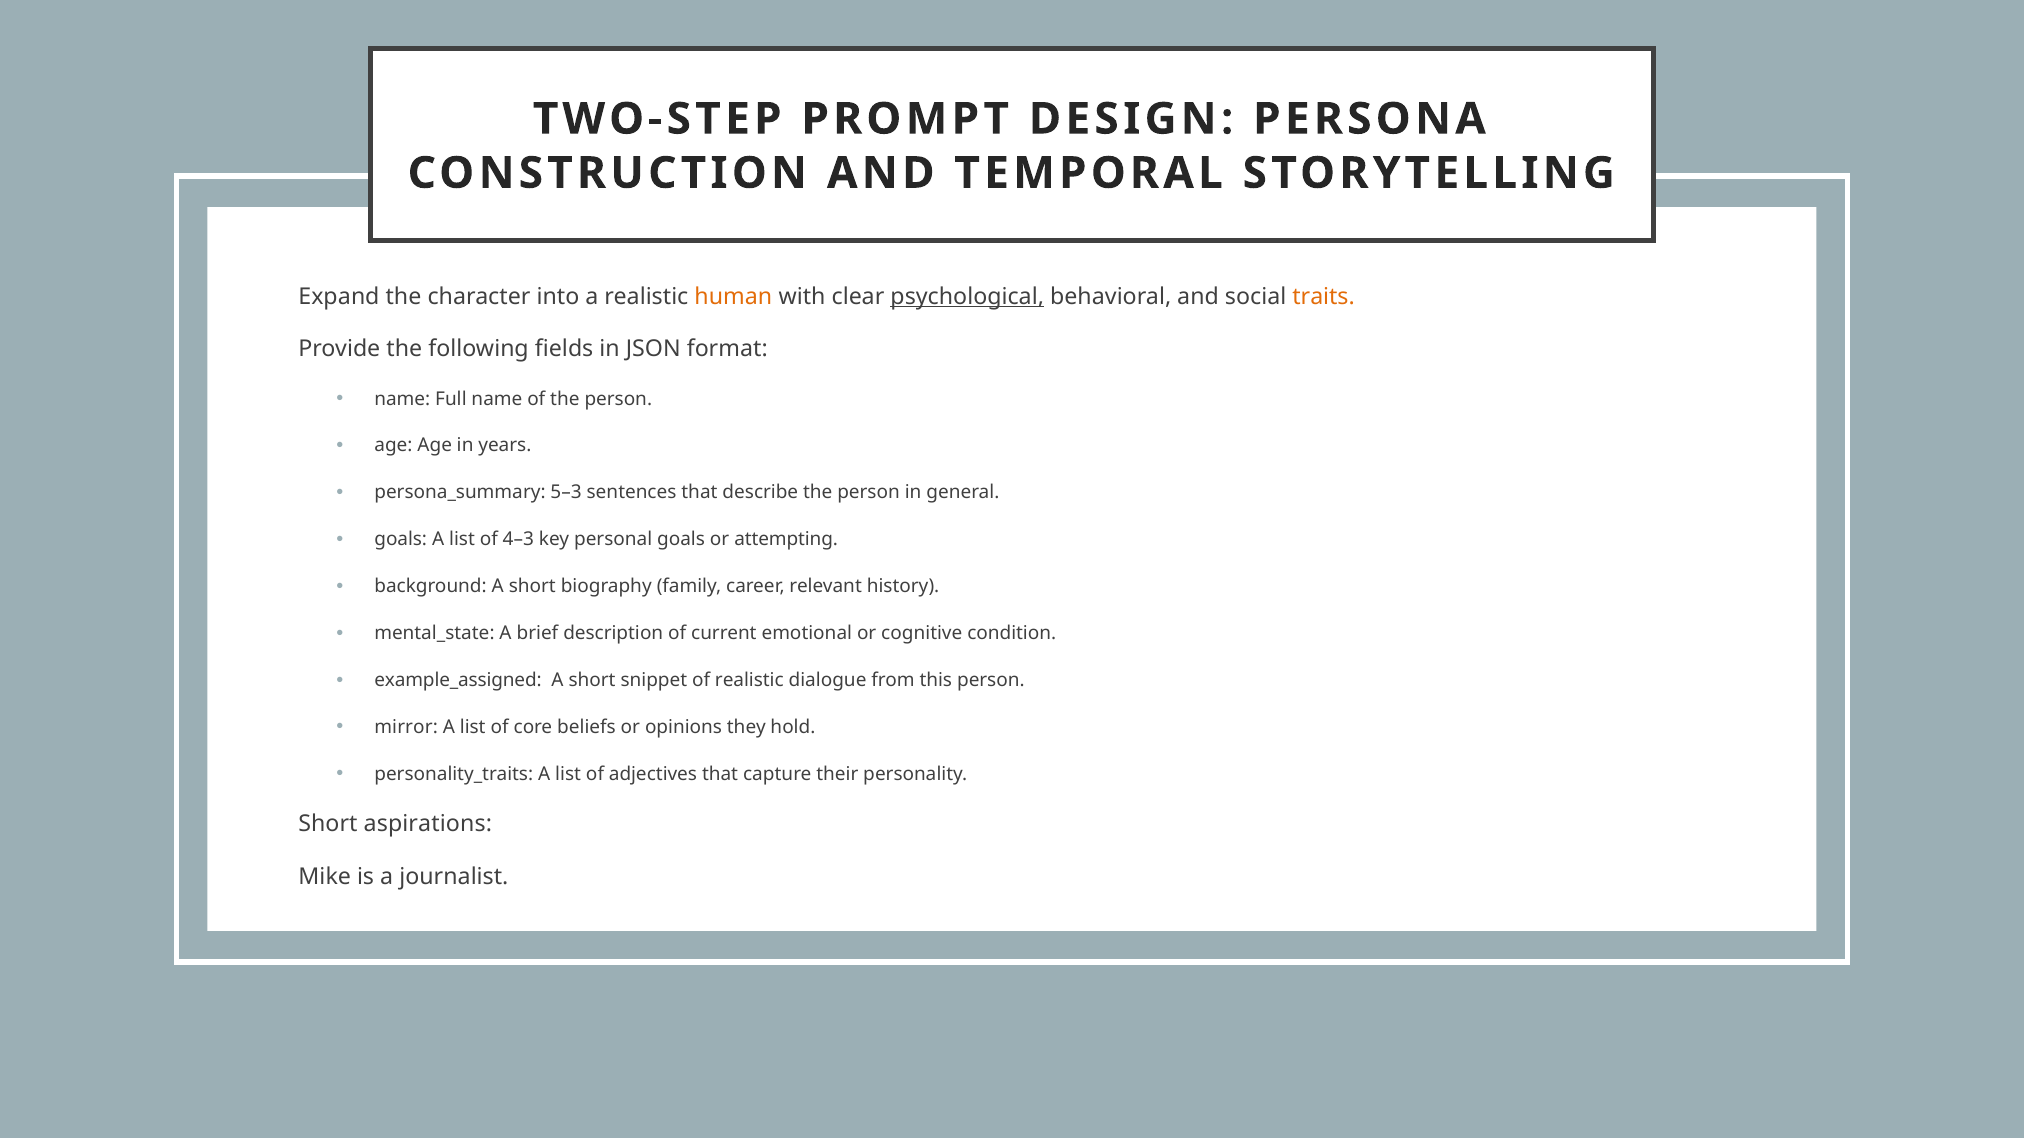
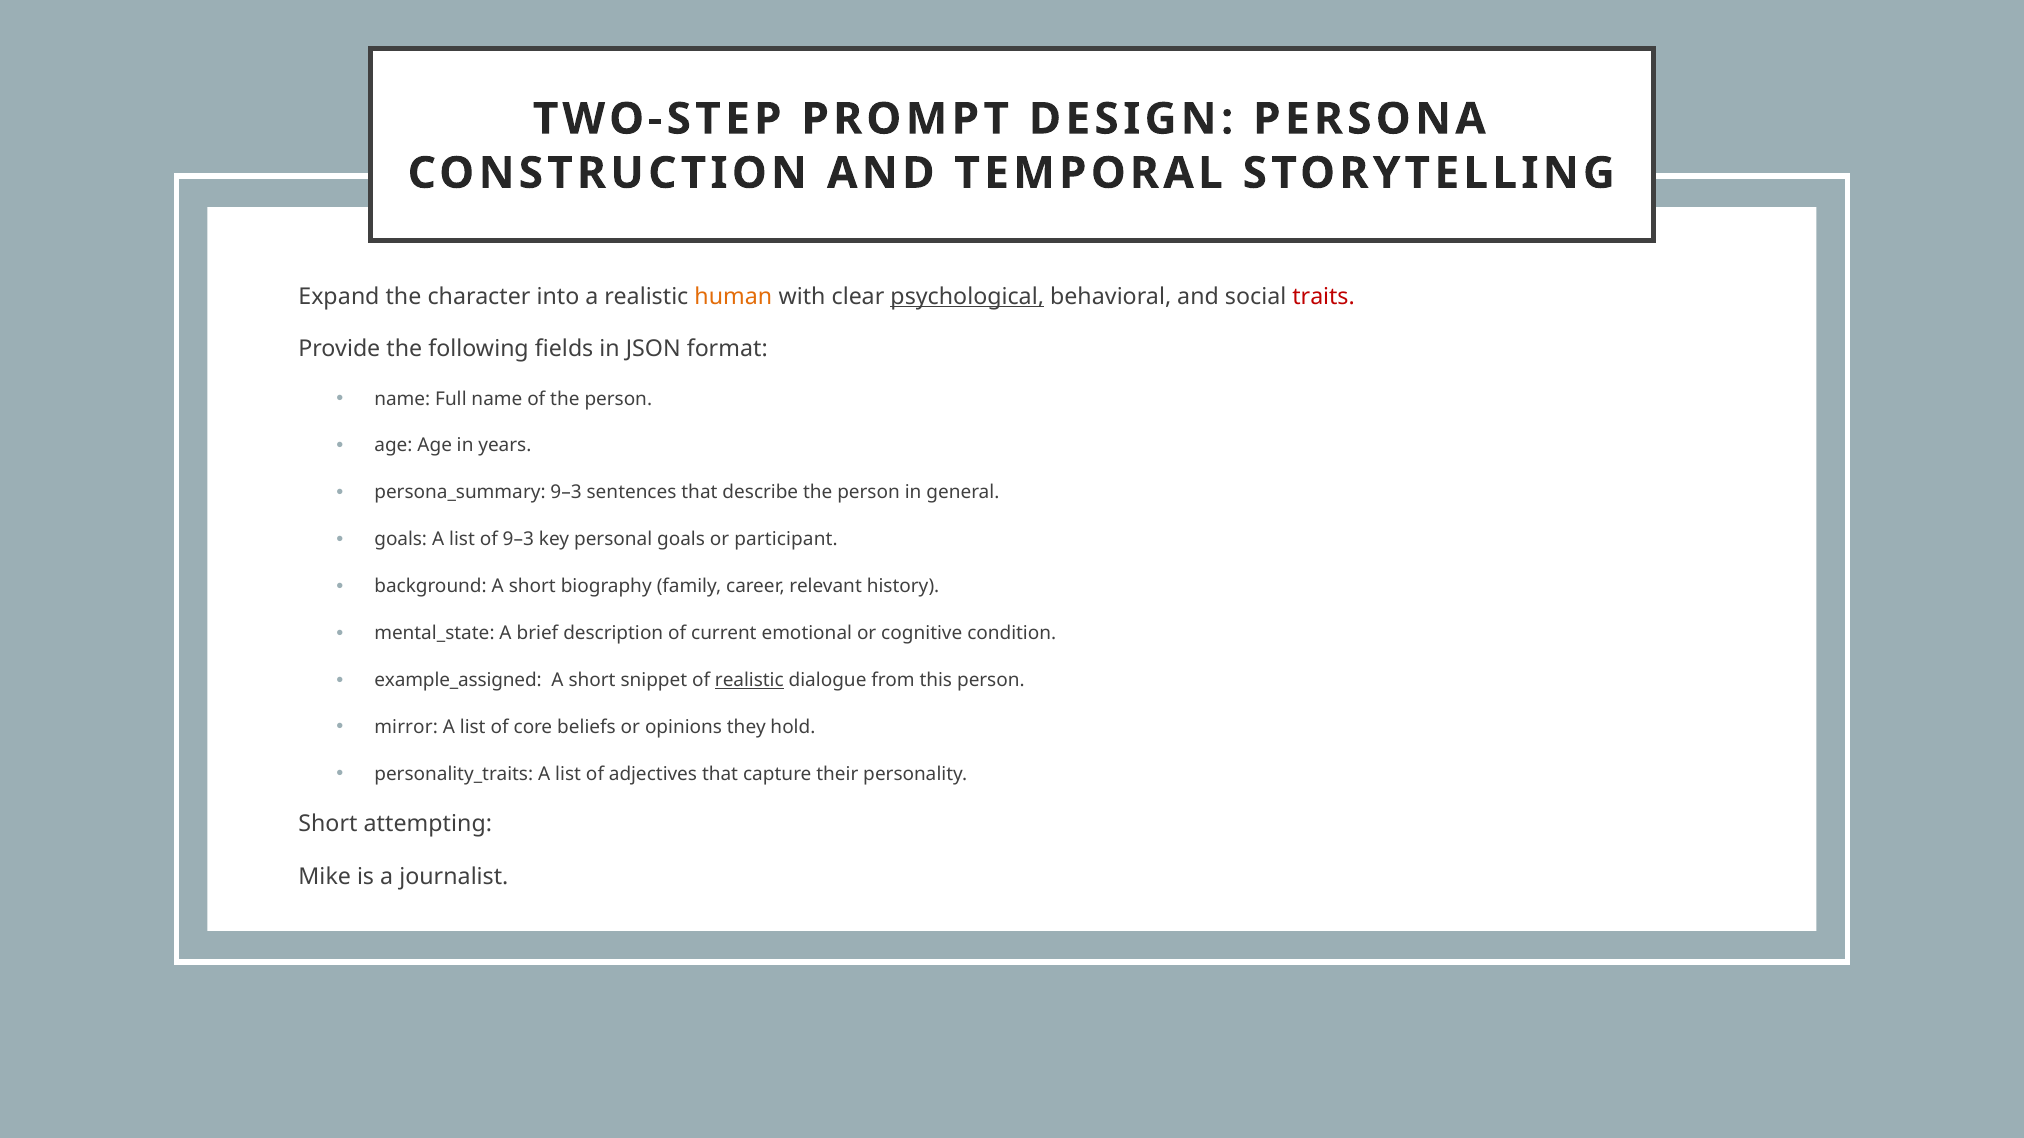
traits colour: orange -> red
persona_summary 5–3: 5–3 -> 9–3
of 4–3: 4–3 -> 9–3
attempting: attempting -> participant
realistic at (749, 680) underline: none -> present
aspirations: aspirations -> attempting
